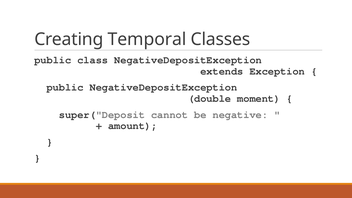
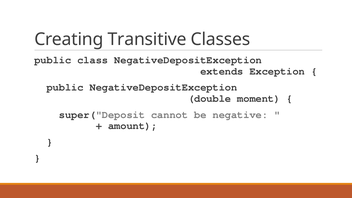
Temporal: Temporal -> Transitive
